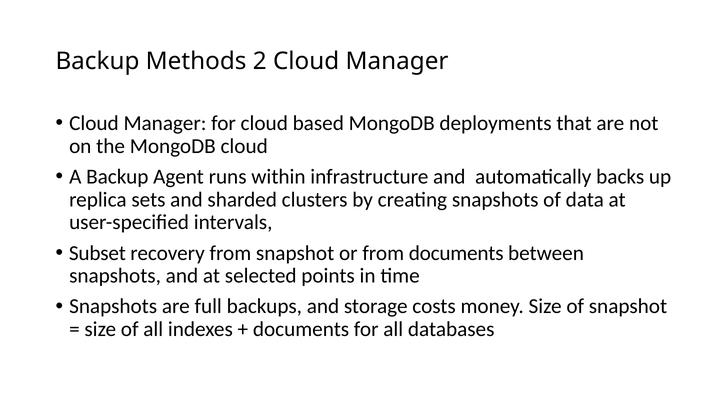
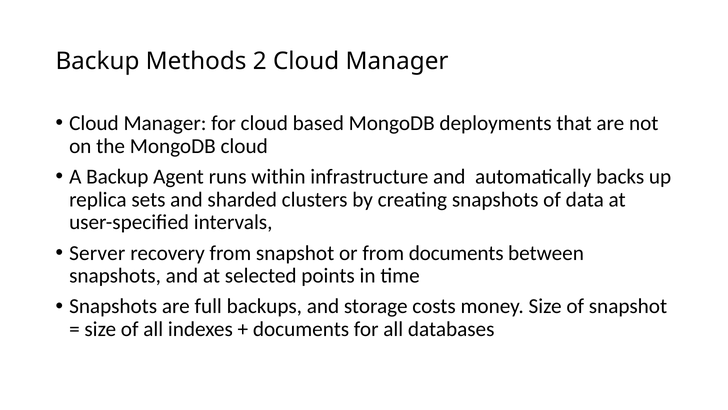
Subset: Subset -> Server
